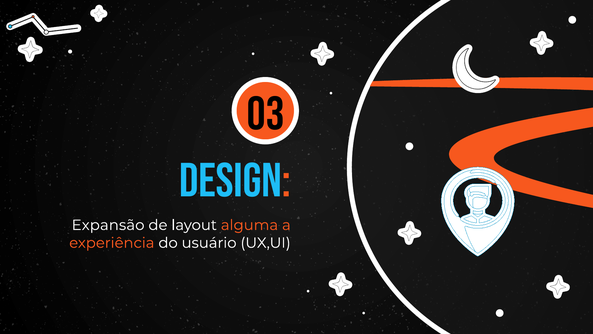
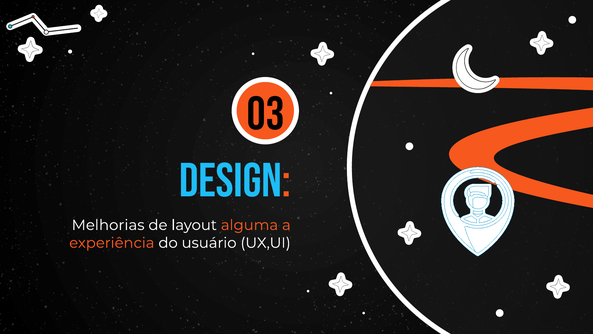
Expansão: Expansão -> Melhorias
